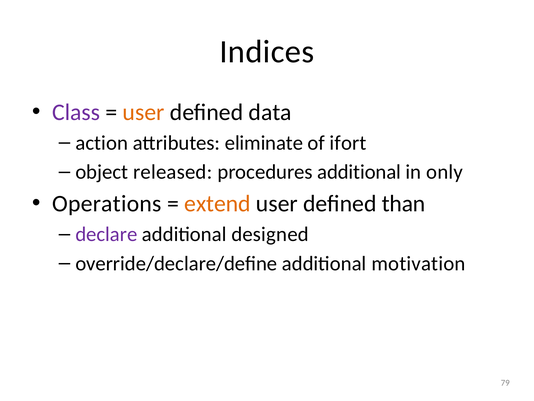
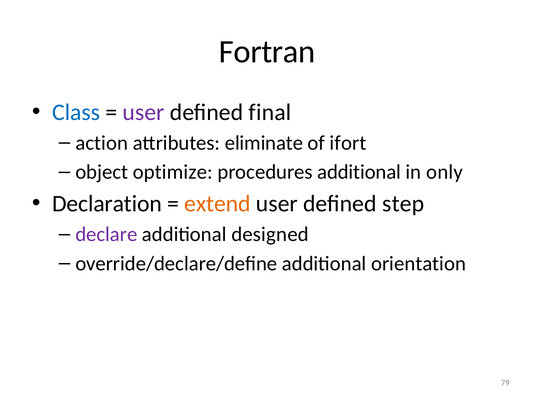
Indices: Indices -> Fortran
Class colour: purple -> blue
user at (144, 112) colour: orange -> purple
data: data -> final
released: released -> optimize
Operations: Operations -> Declaration
than: than -> step
motivation: motivation -> orientation
